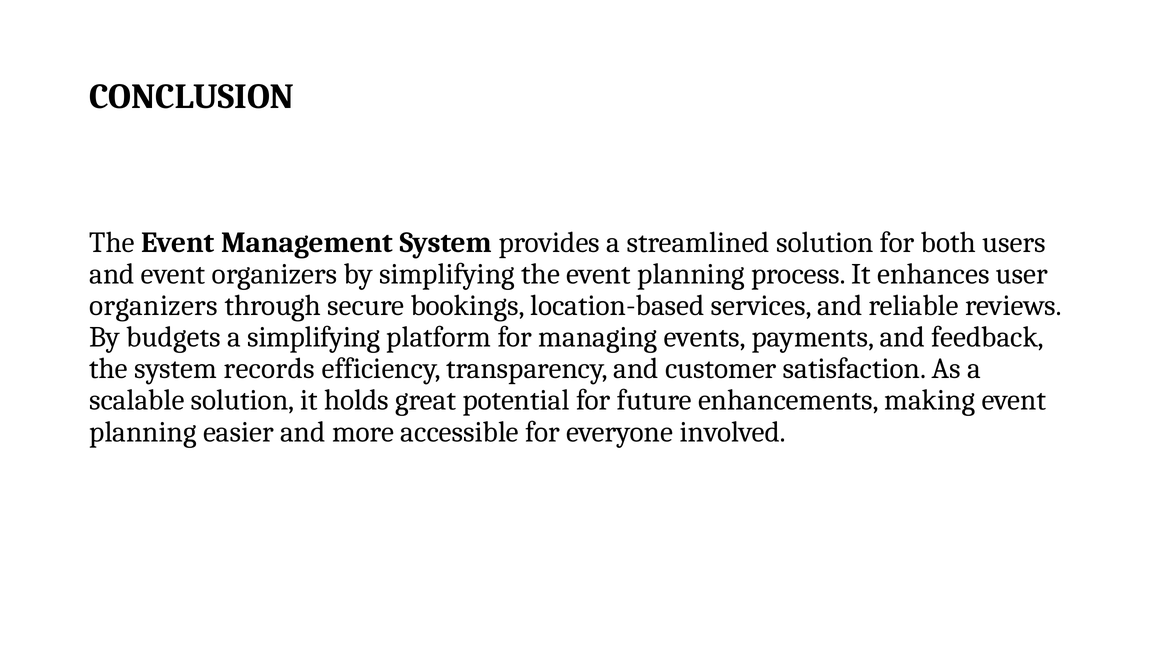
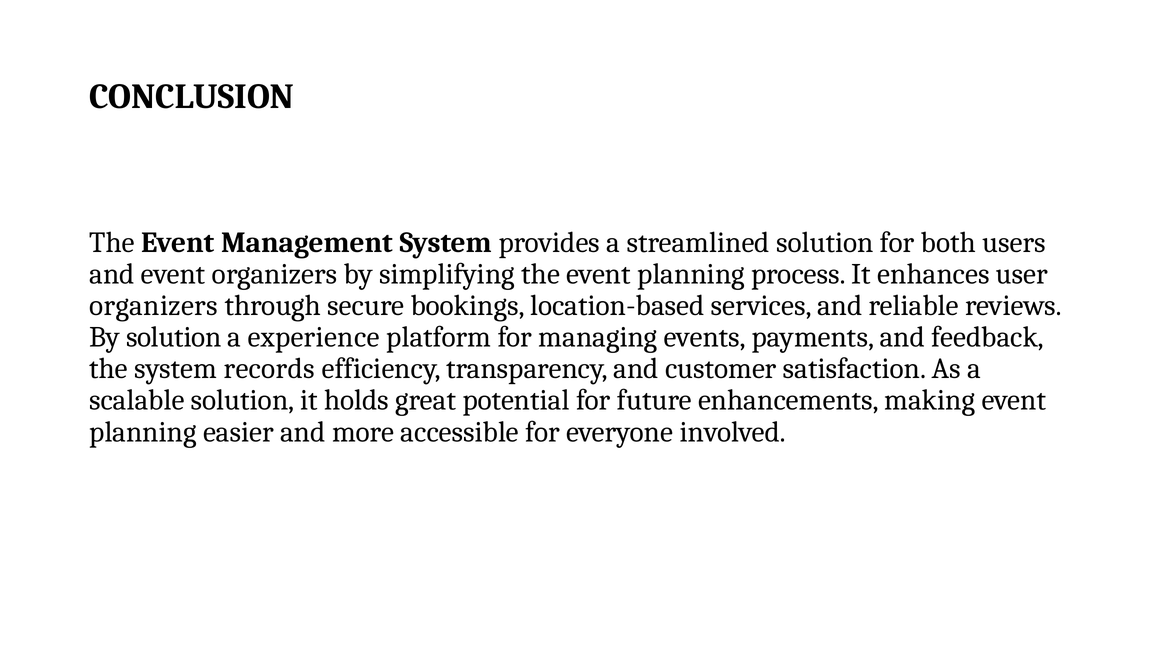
By budgets: budgets -> solution
a simplifying: simplifying -> experience
